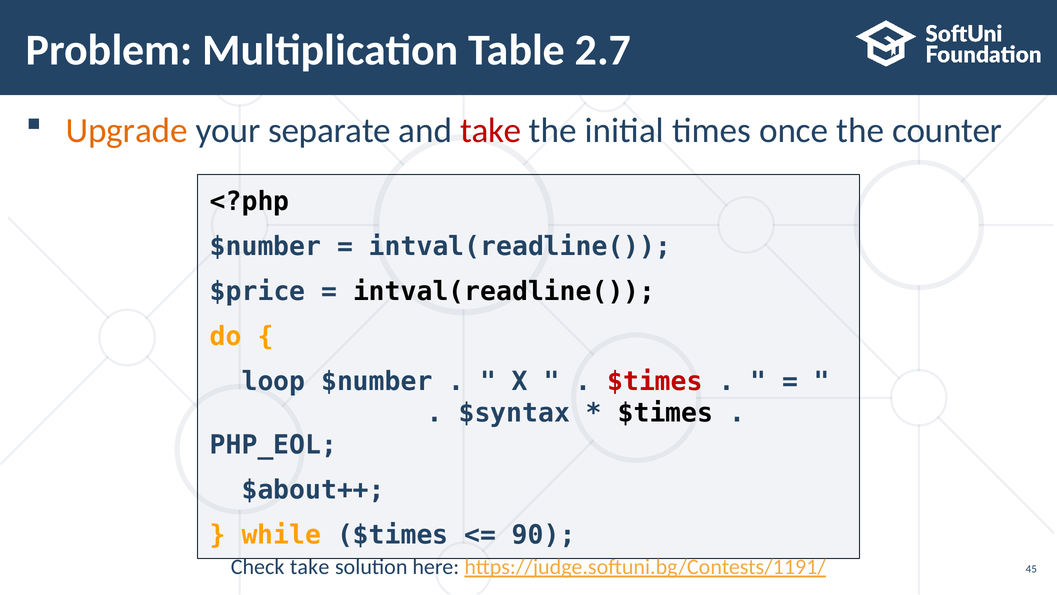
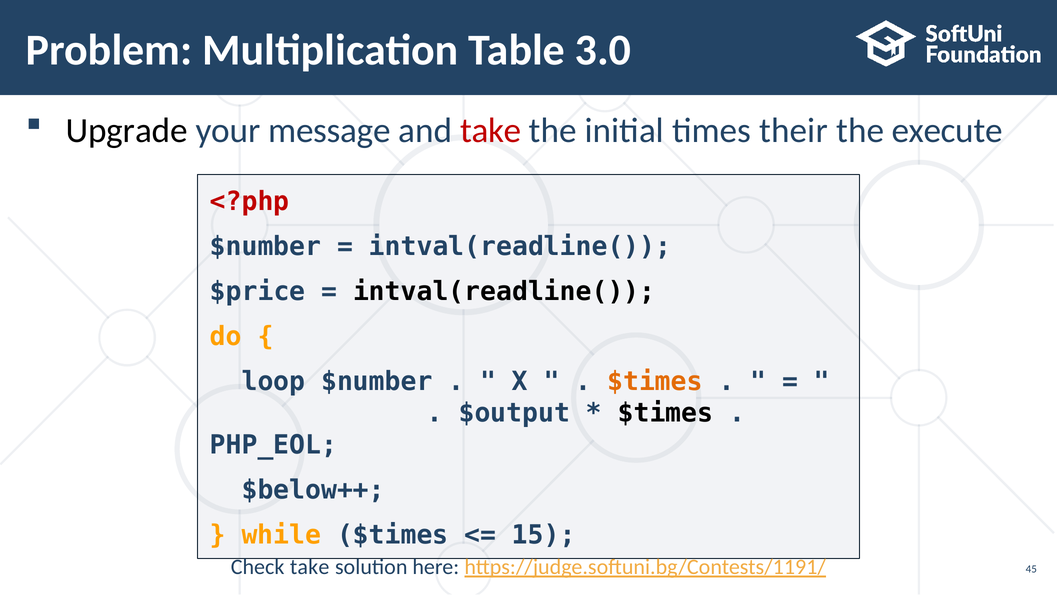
2.7: 2.7 -> 3.0
Upgrade colour: orange -> black
separate: separate -> message
once: once -> their
counter: counter -> execute
<?php colour: black -> red
$times at (655, 381) colour: red -> orange
$syntax: $syntax -> $output
$about++: $about++ -> $below++
90: 90 -> 15
